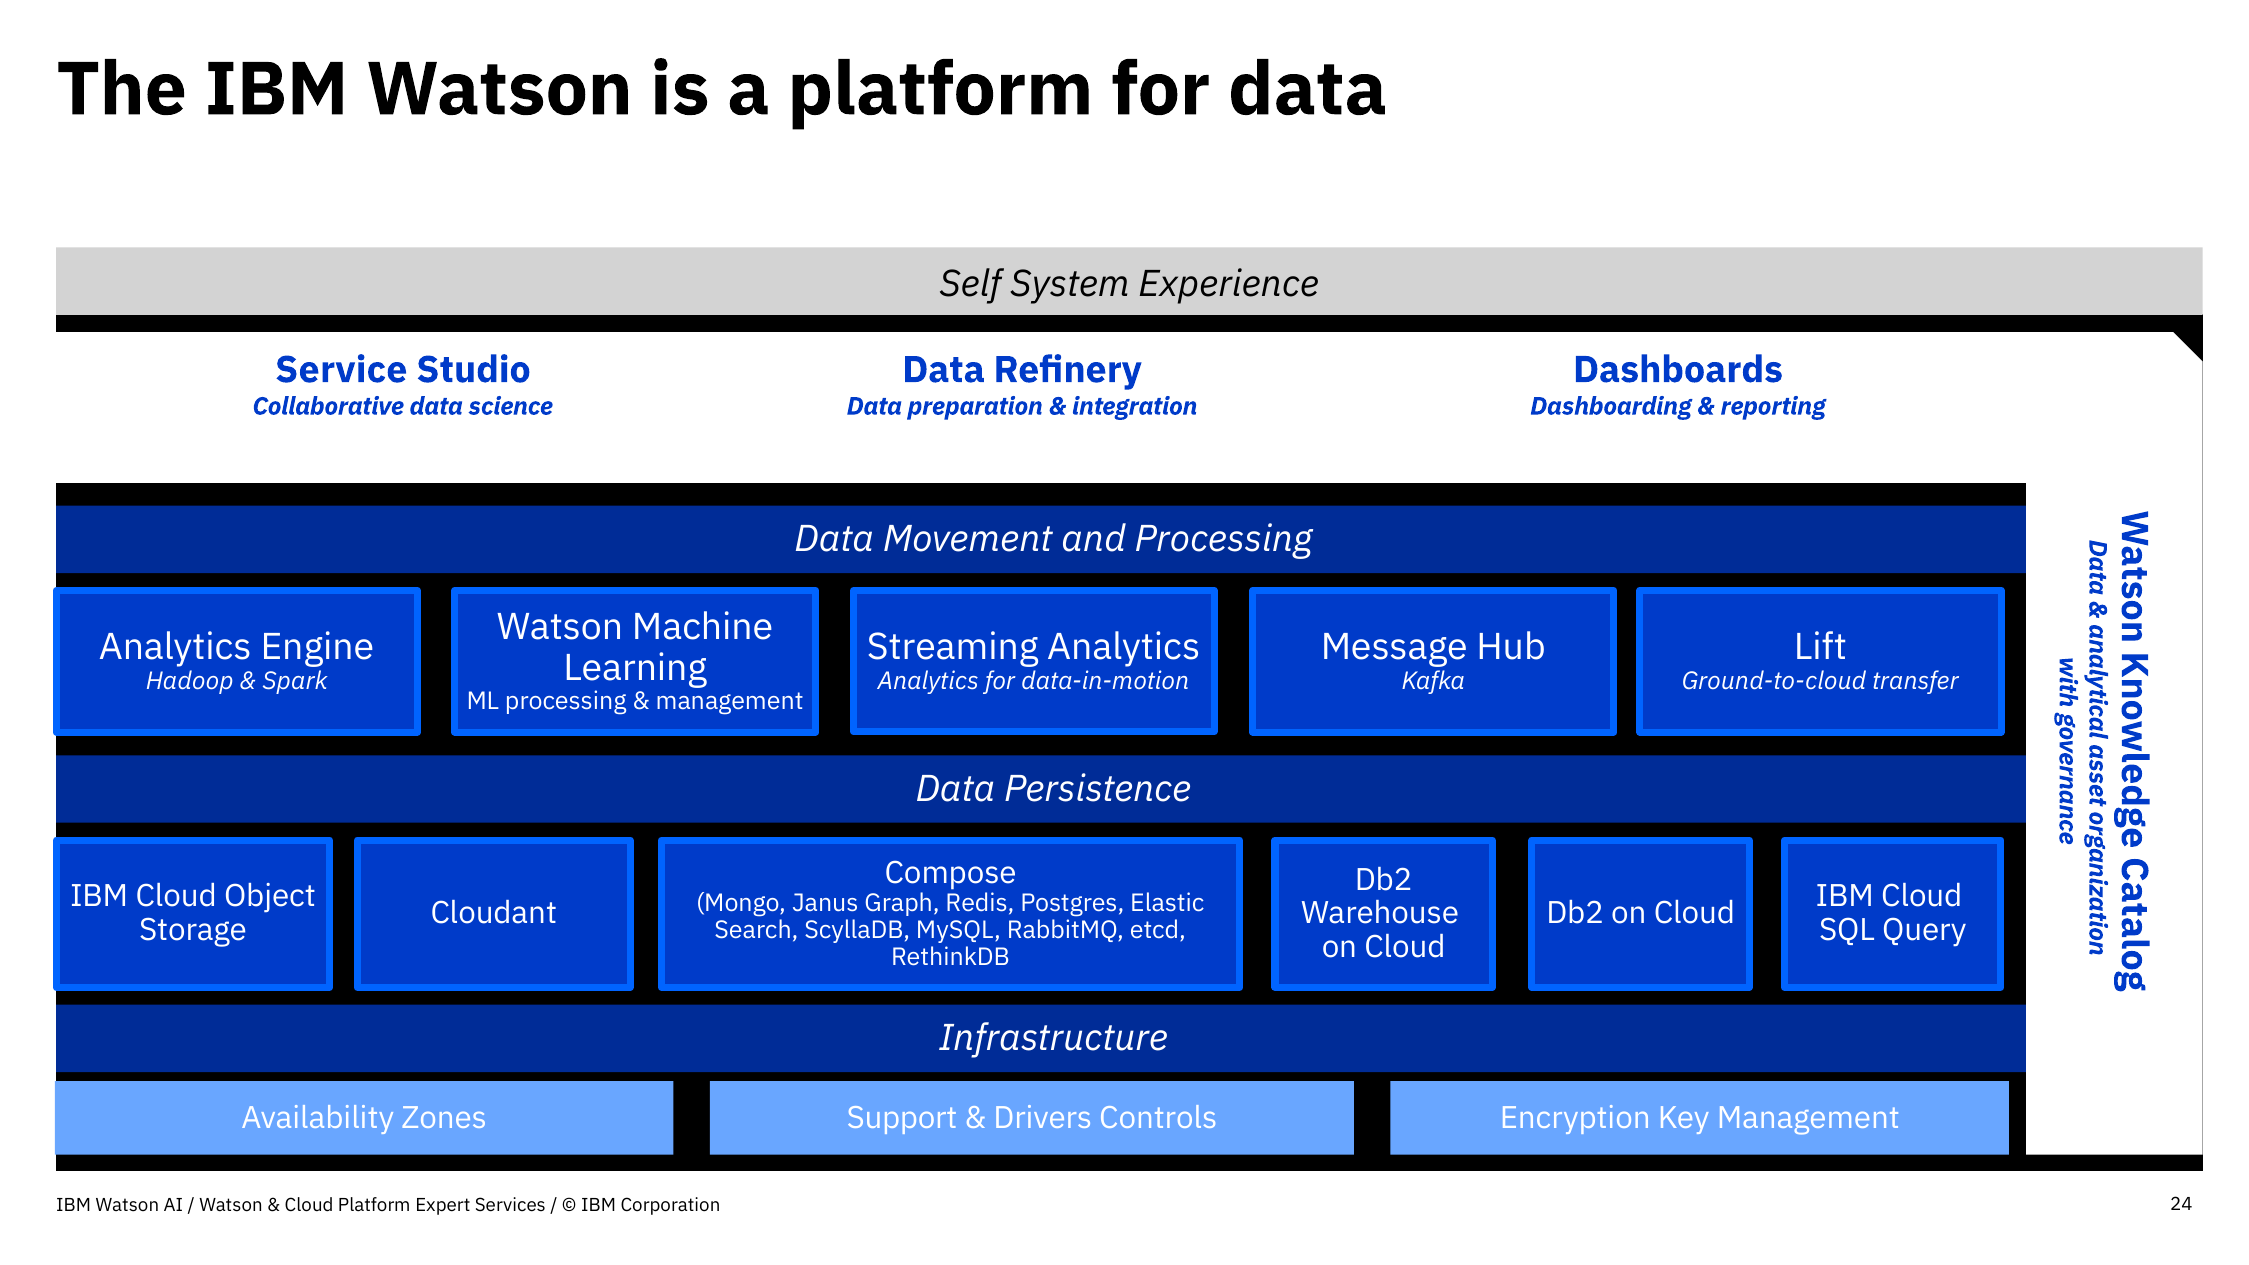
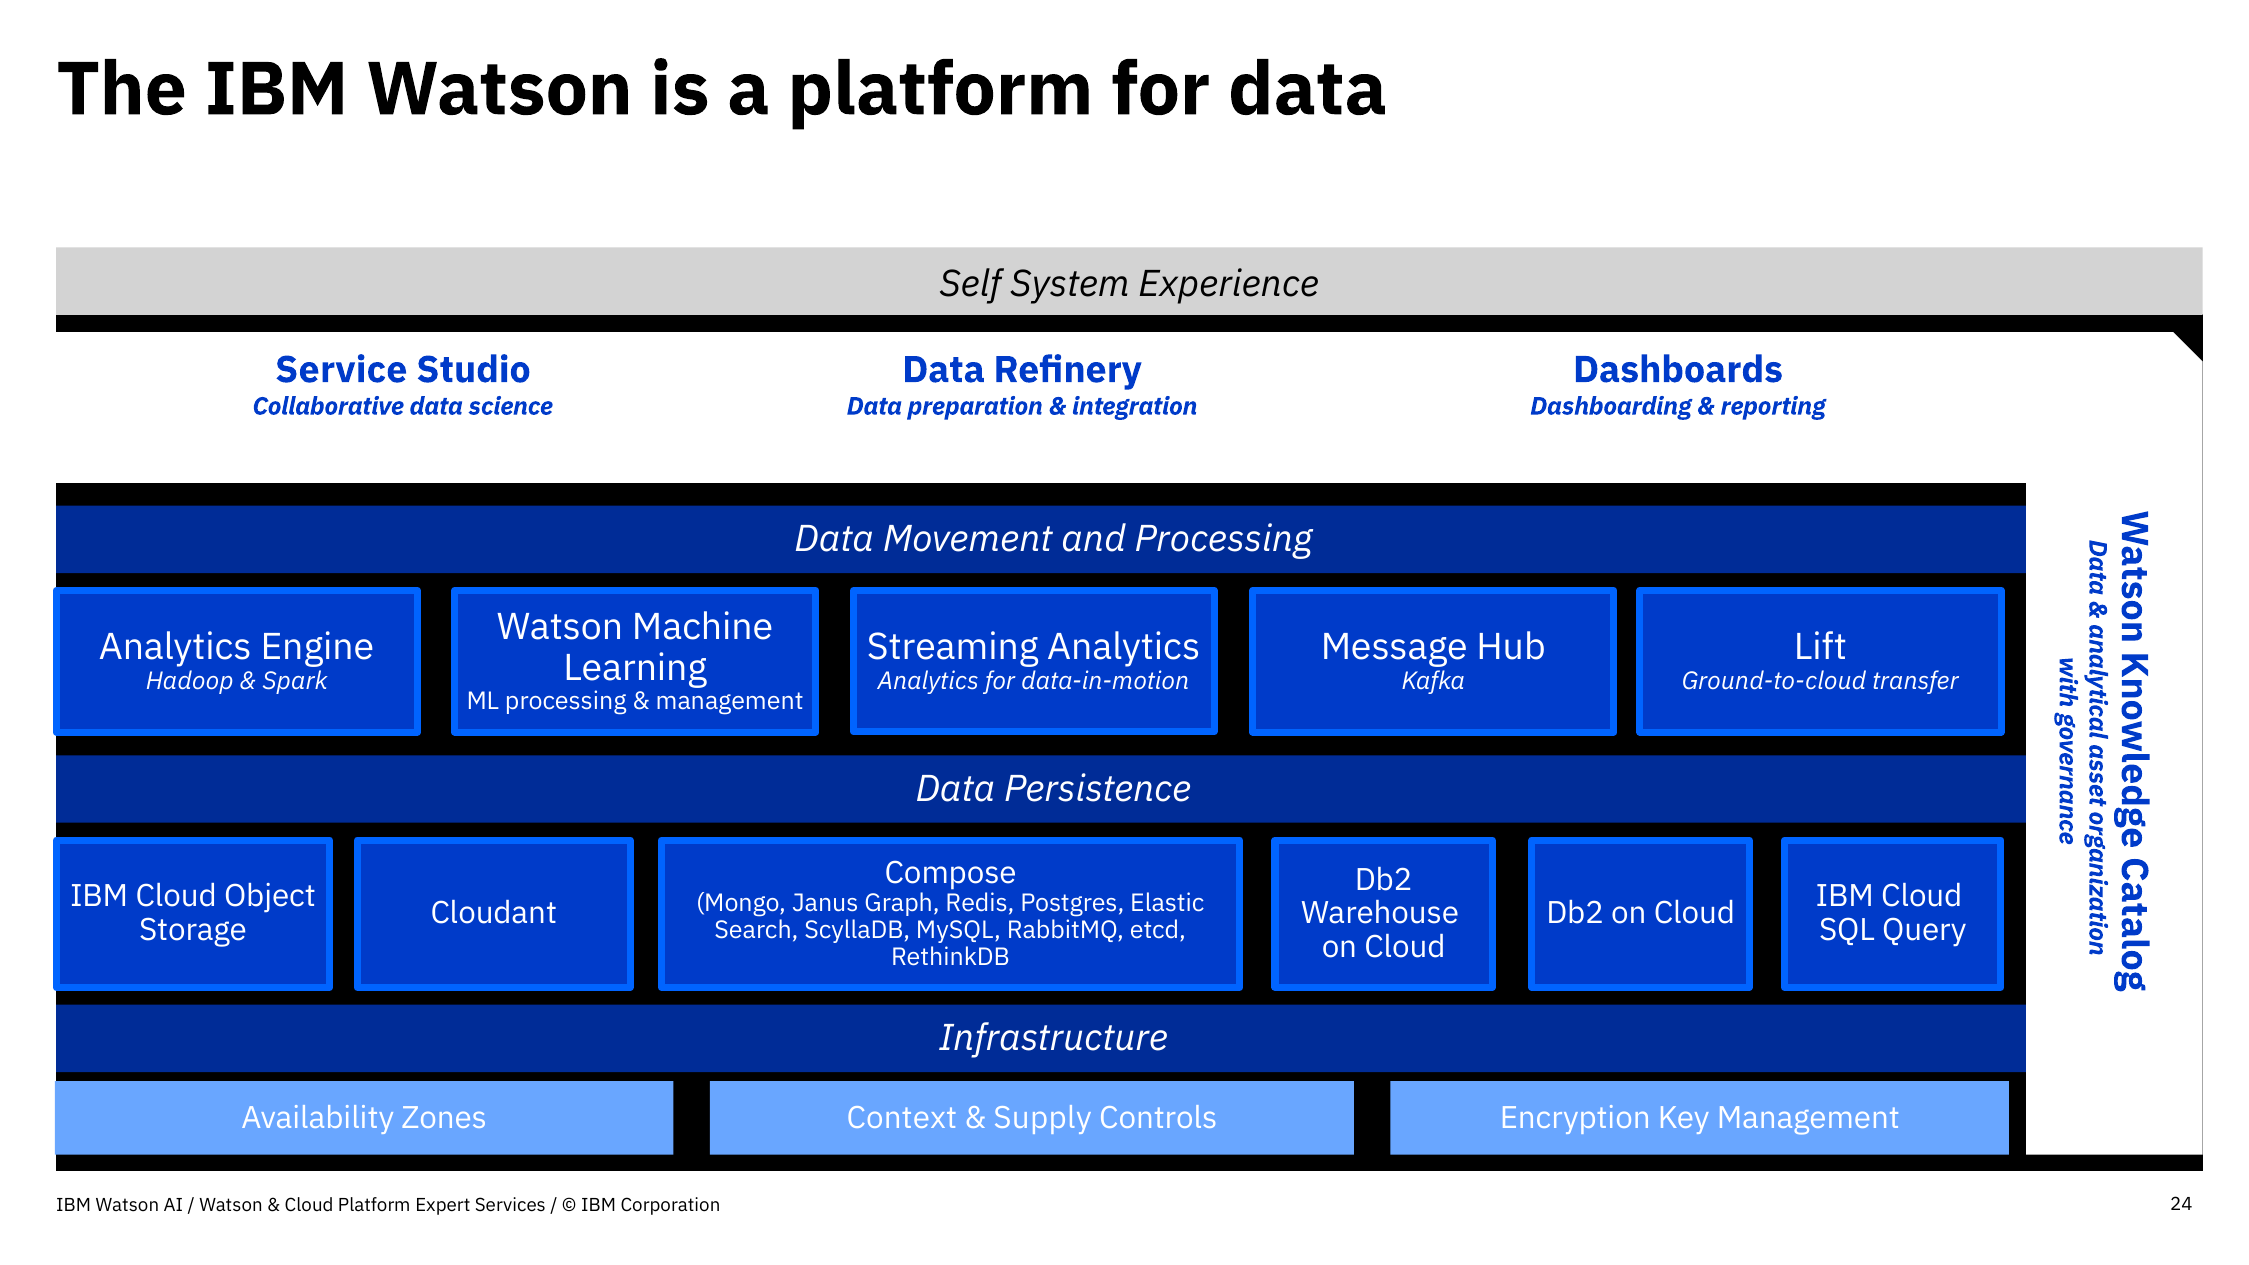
Support: Support -> Context
Drivers: Drivers -> Supply
